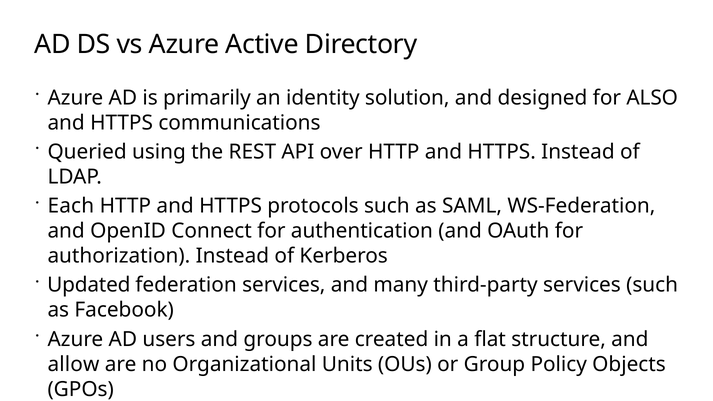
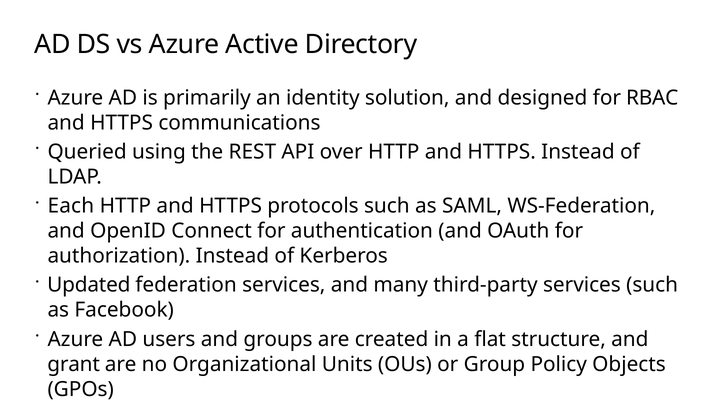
ALSO: ALSO -> RBAC
allow: allow -> grant
